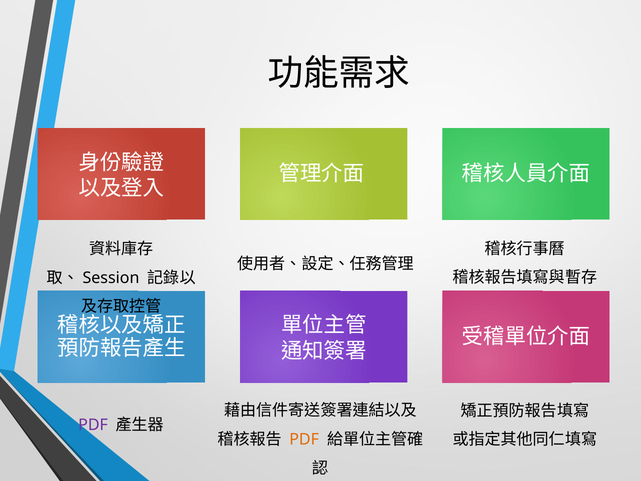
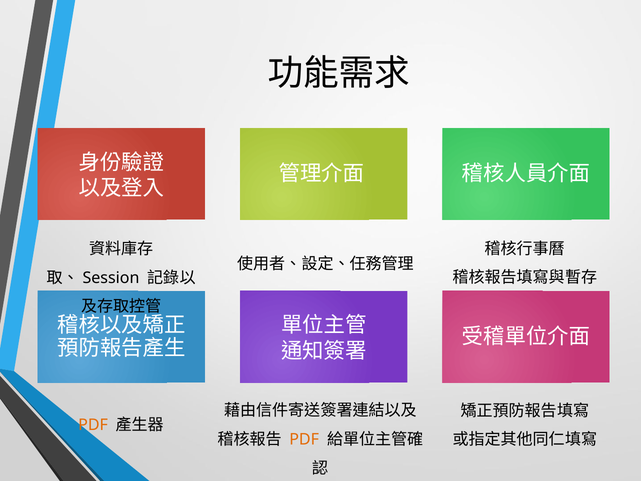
PDF at (93, 425) colour: purple -> orange
